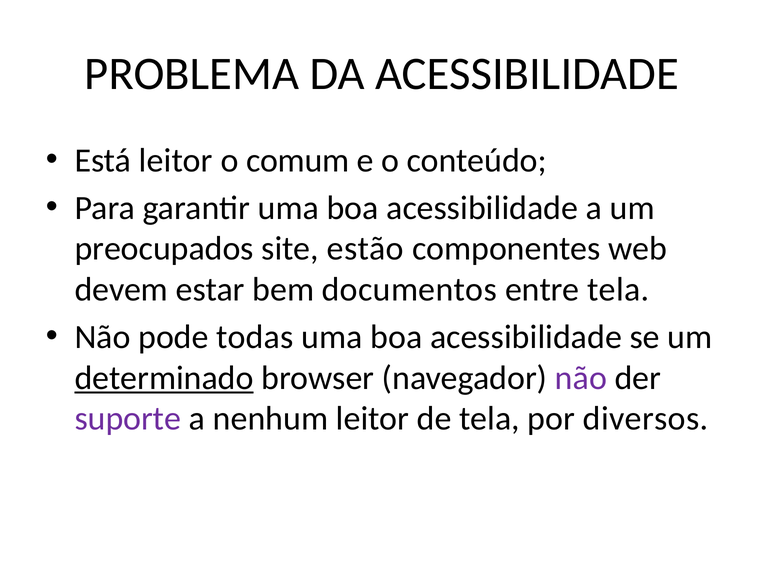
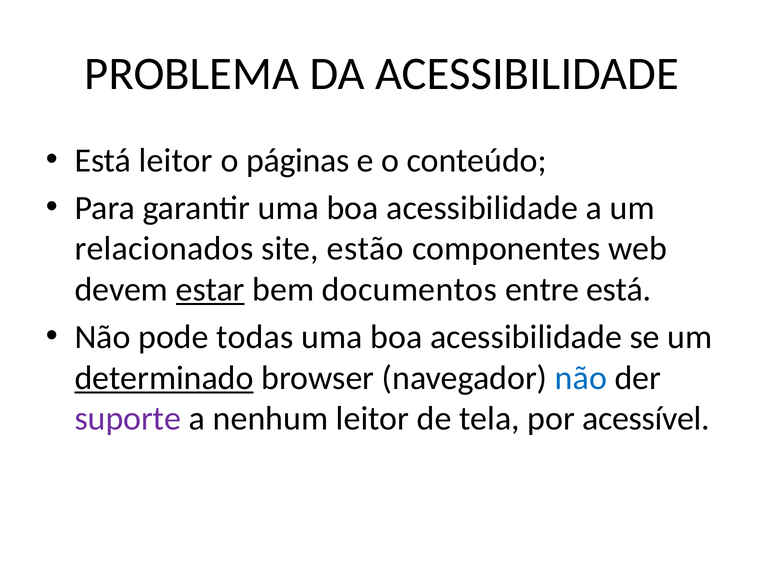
comum: comum -> páginas
preocupados: preocupados -> relacionados
estar underline: none -> present
entre tela: tela -> está
não at (581, 378) colour: purple -> blue
diversos: diversos -> acessível
